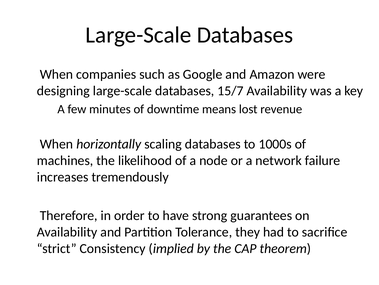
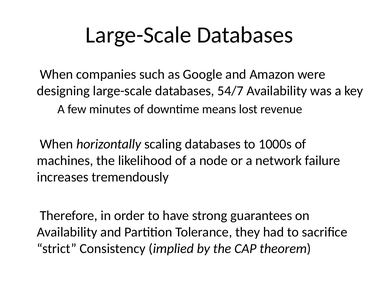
15/7: 15/7 -> 54/7
